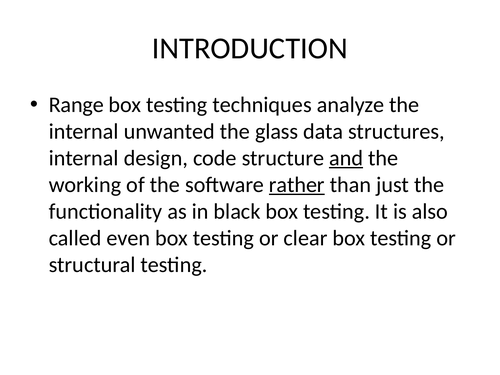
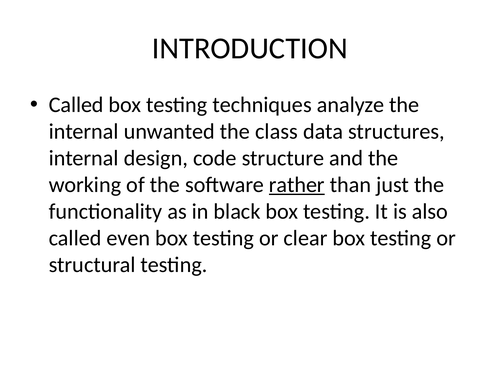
Range at (76, 105): Range -> Called
glass: glass -> class
and underline: present -> none
